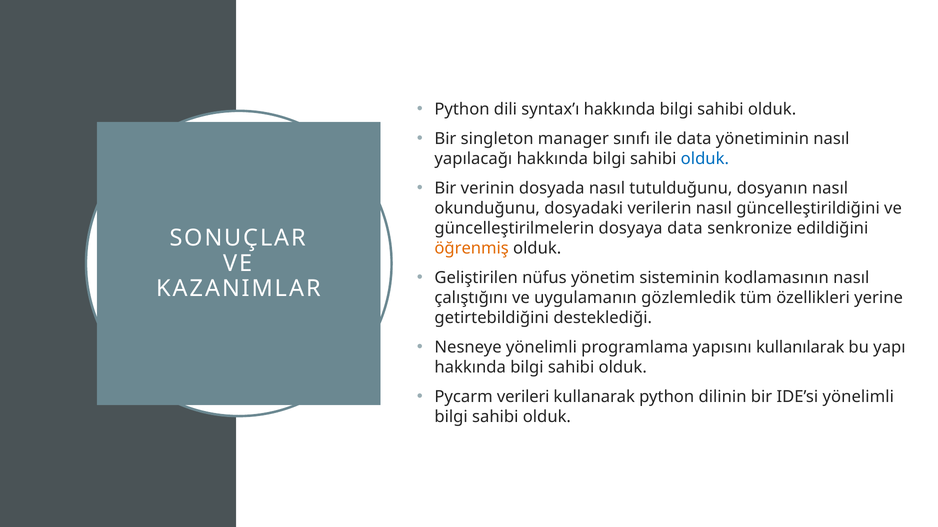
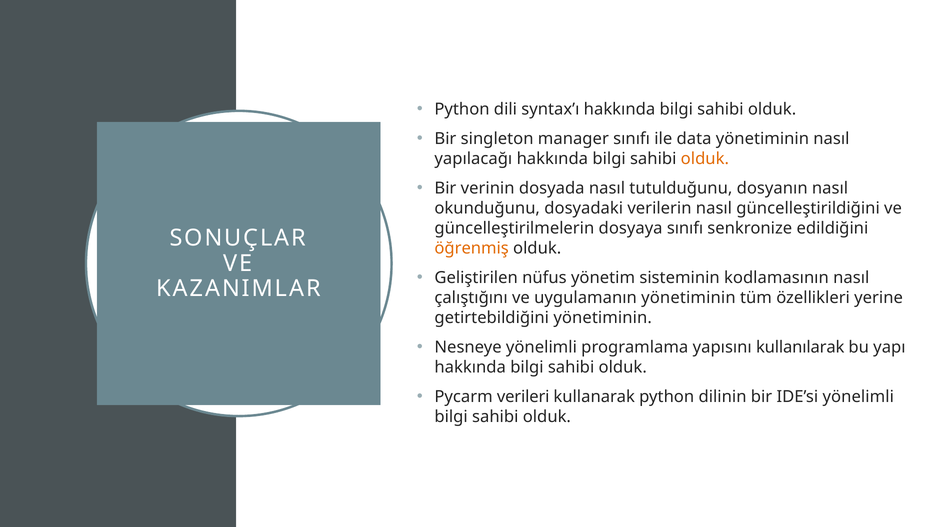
olduk at (705, 159) colour: blue -> orange
dosyaya data: data -> sınıfı
uygulamanın gözlemledik: gözlemledik -> yönetiminin
getirtebildiğini desteklediği: desteklediği -> yönetiminin
